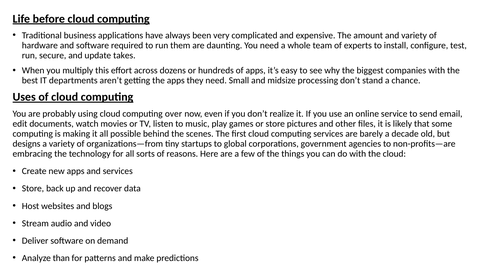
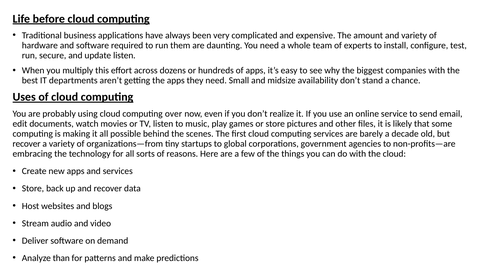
update takes: takes -> listen
processing: processing -> availability
designs at (27, 144): designs -> recover
